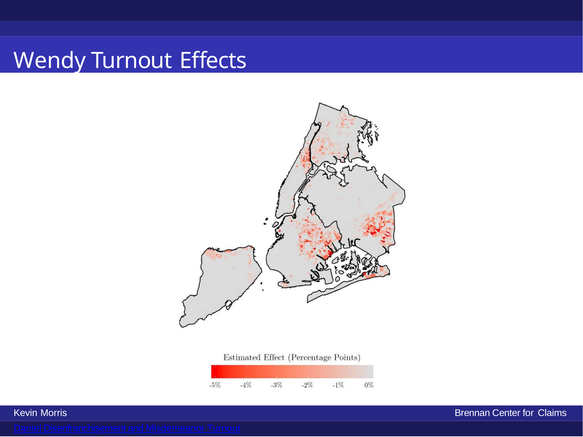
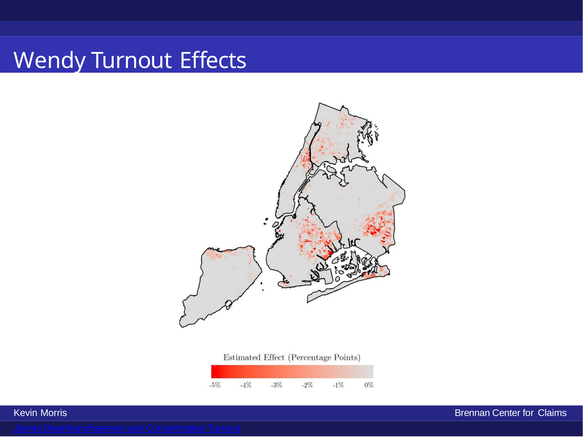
Daniel: Daniel -> James
Misdemeanor: Misdemeanor -> Concentration
